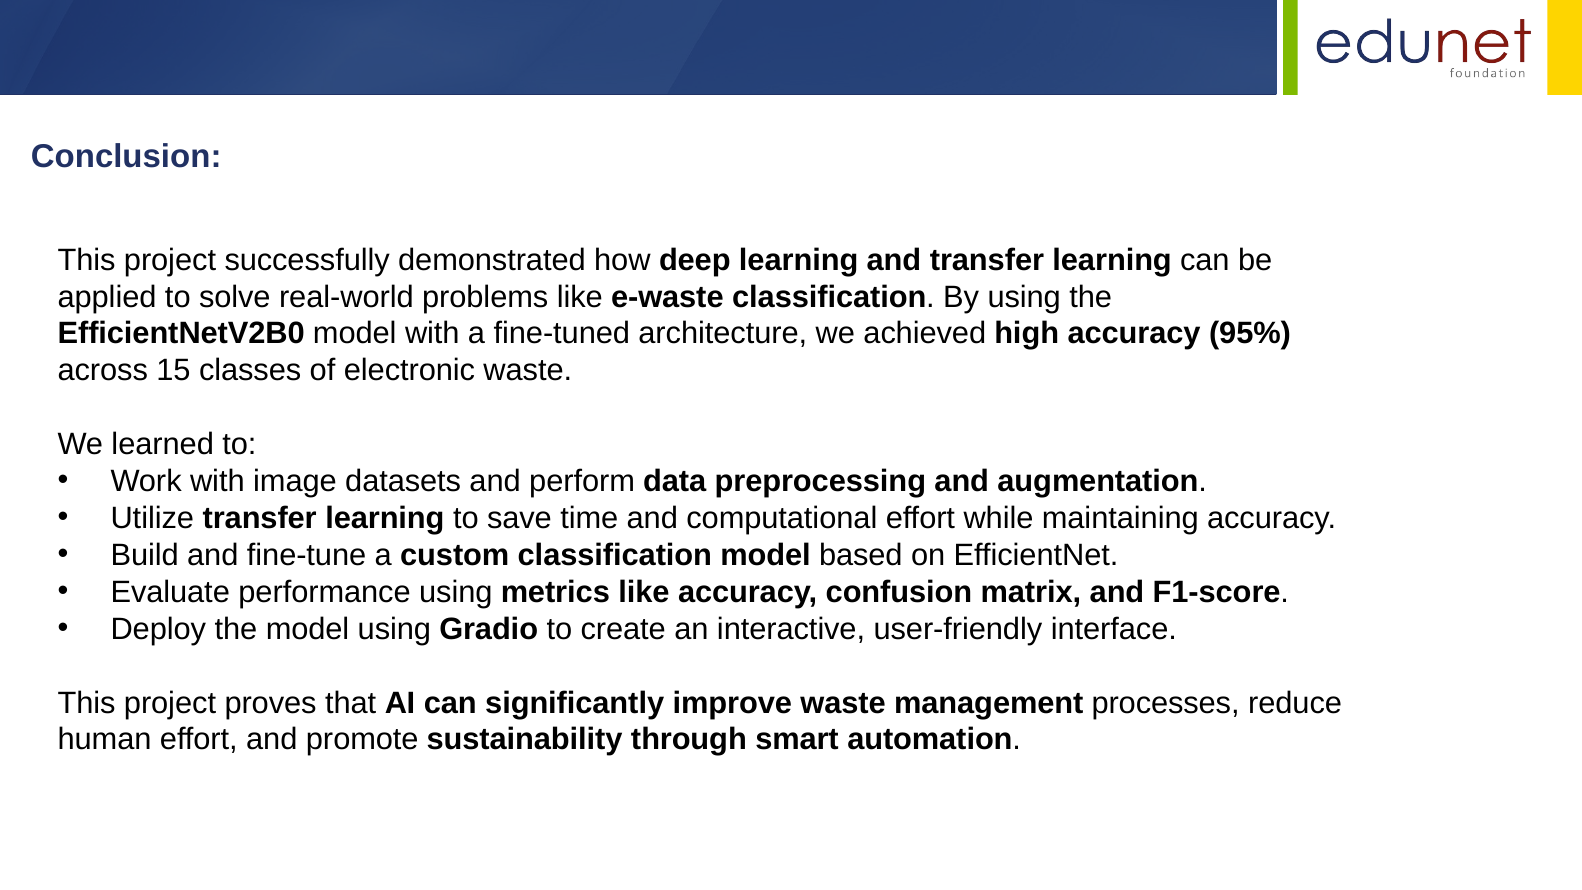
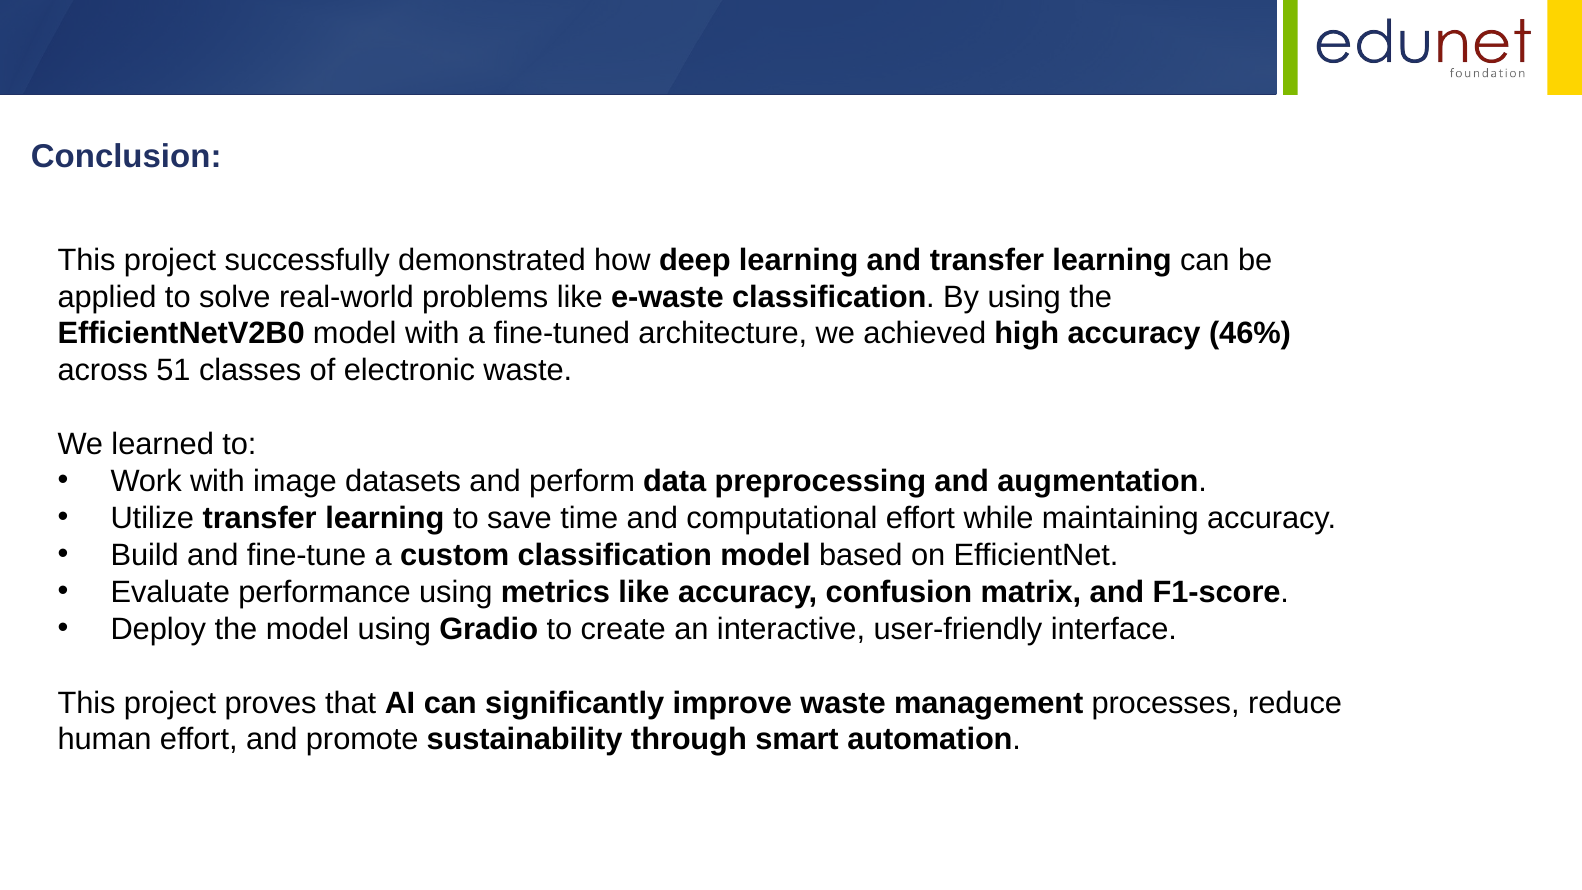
95%: 95% -> 46%
15: 15 -> 51
